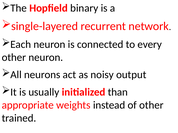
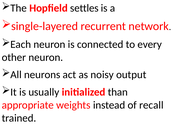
binary: binary -> settles
of other: other -> recall
